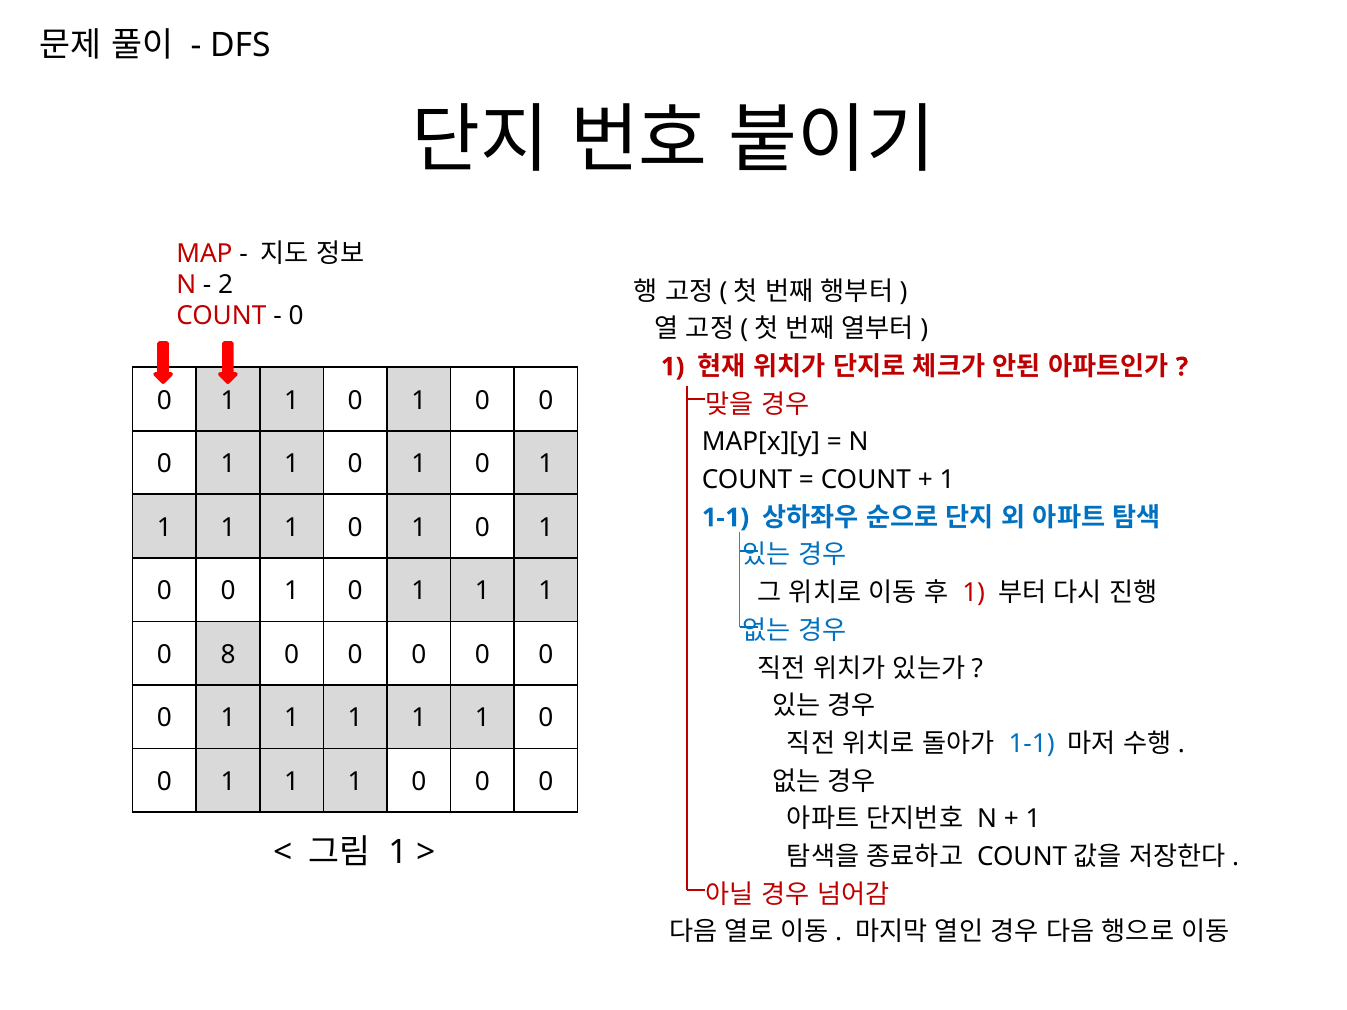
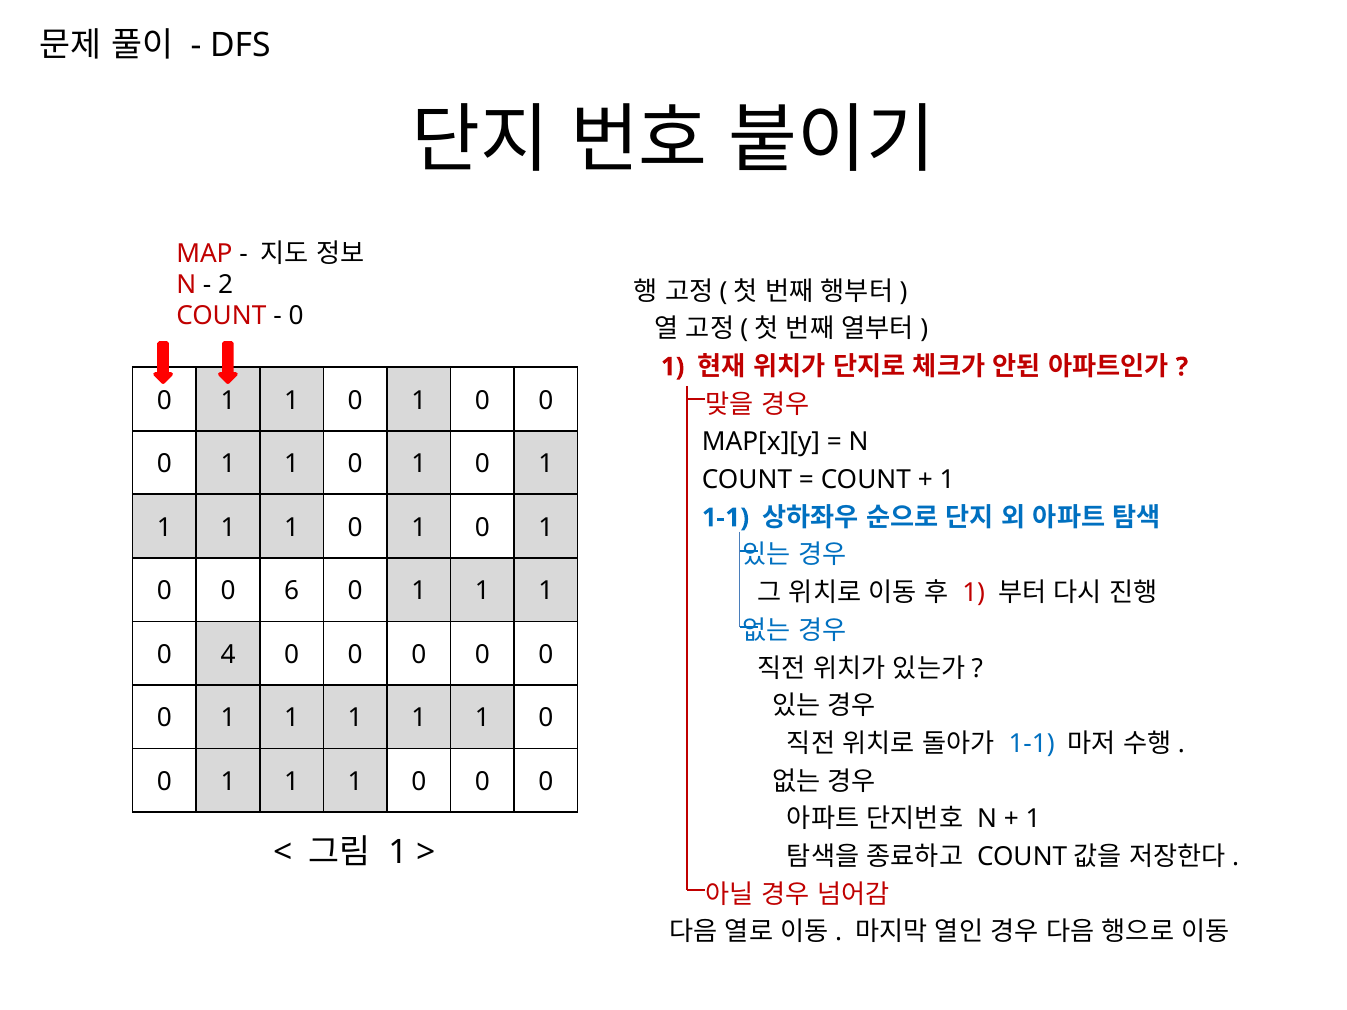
1 at (292, 591): 1 -> 6
8: 8 -> 4
